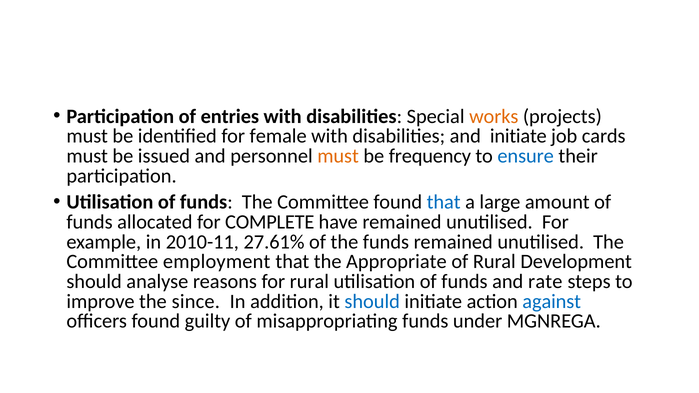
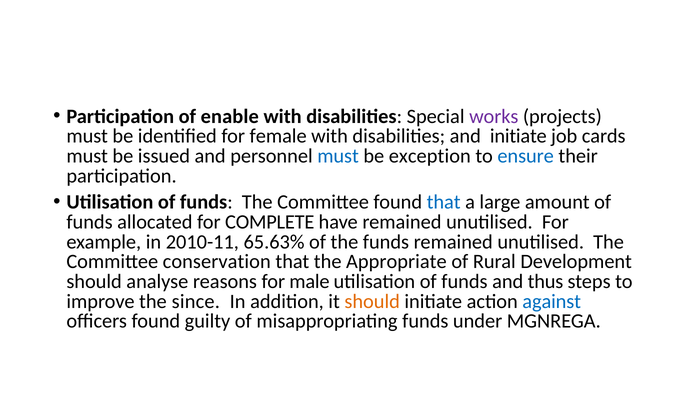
entries: entries -> enable
works colour: orange -> purple
must at (338, 156) colour: orange -> blue
frequency: frequency -> exception
27.61%: 27.61% -> 65.63%
employment: employment -> conservation
for rural: rural -> male
rate: rate -> thus
should at (372, 301) colour: blue -> orange
